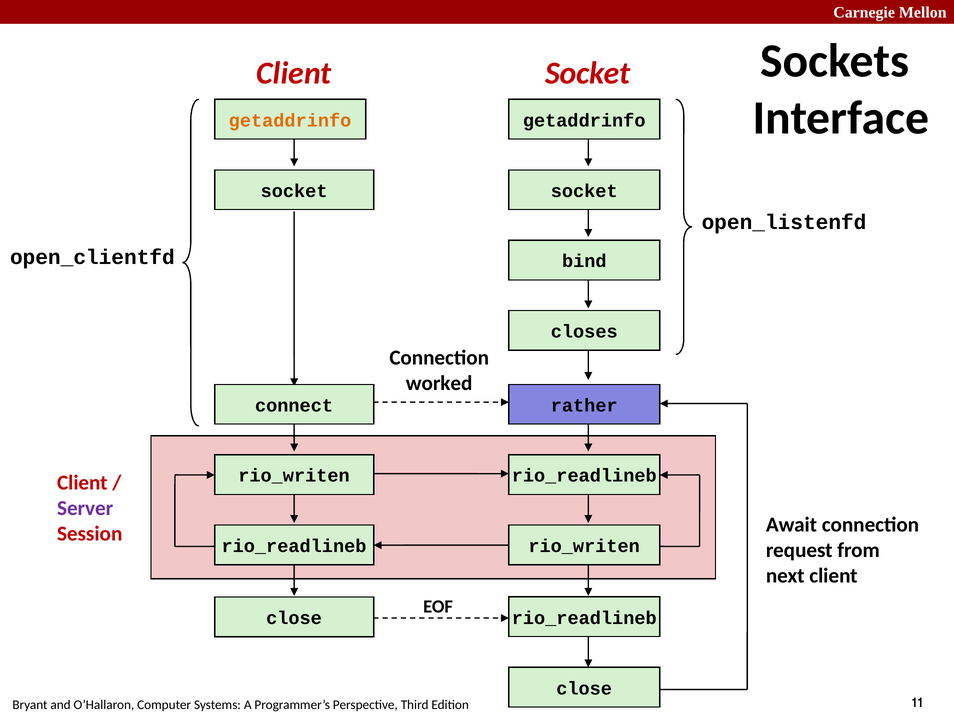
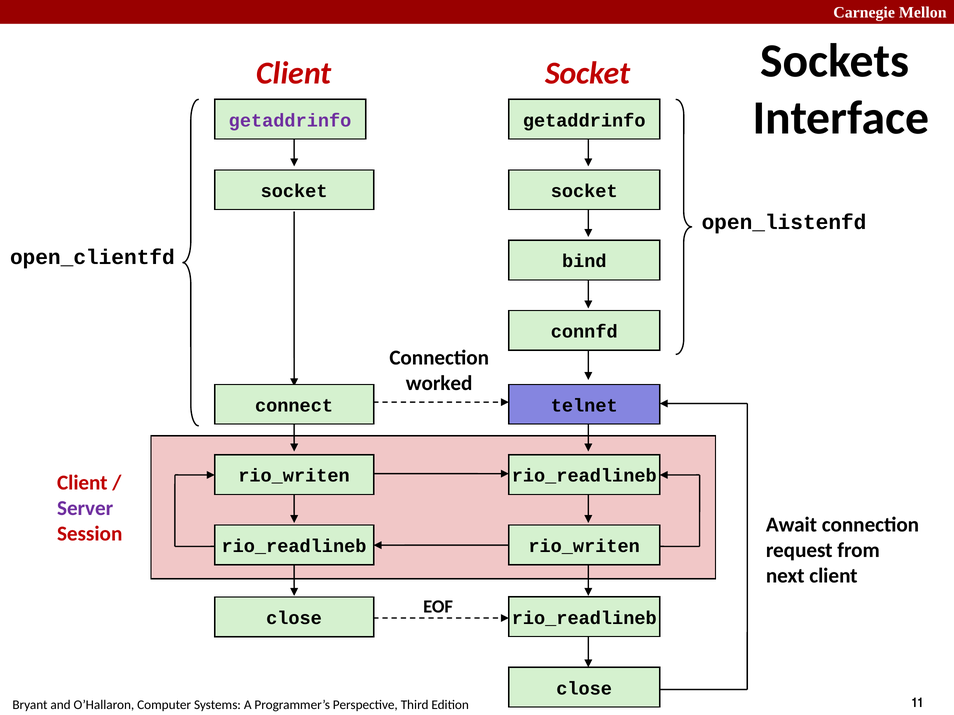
getaddrinfo at (290, 120) colour: orange -> purple
closes: closes -> connfd
rather: rather -> telnet
